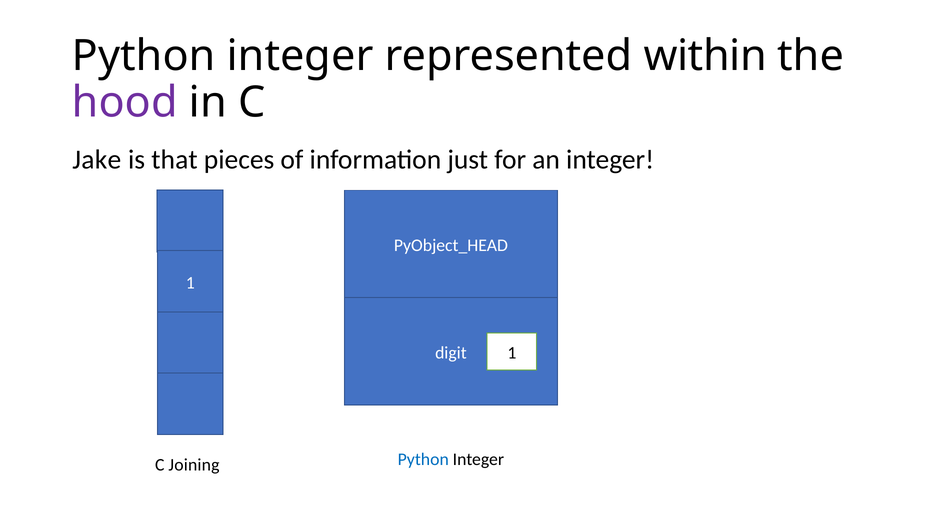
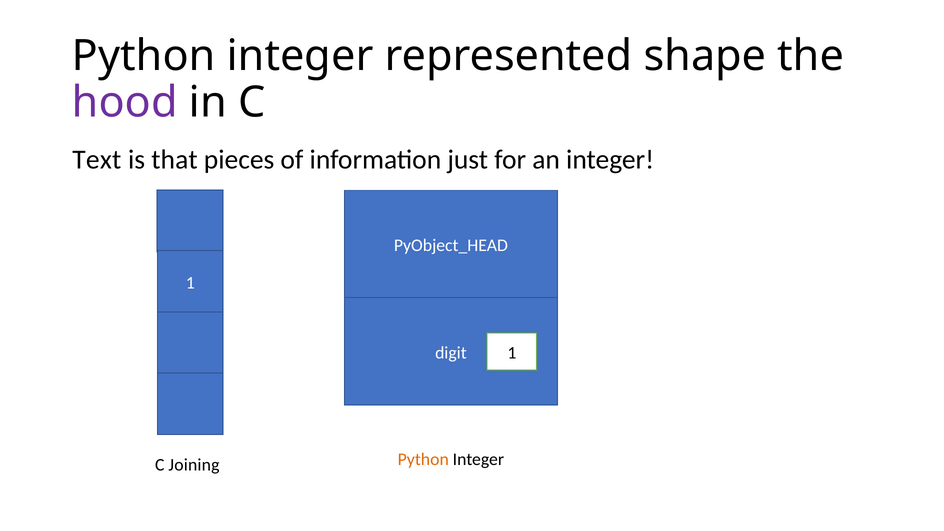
within: within -> shape
Jake: Jake -> Text
Python at (423, 460) colour: blue -> orange
